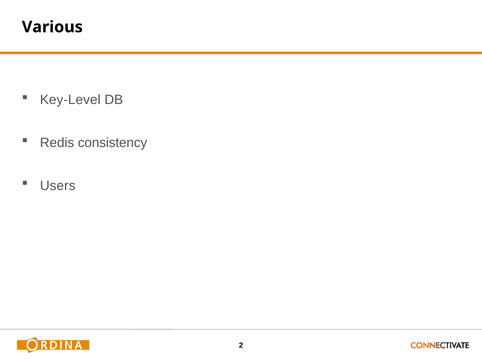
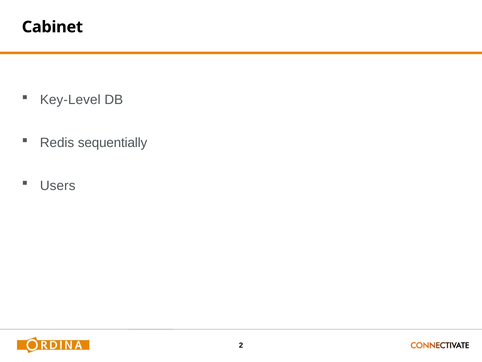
Various: Various -> Cabinet
consistency: consistency -> sequentially
